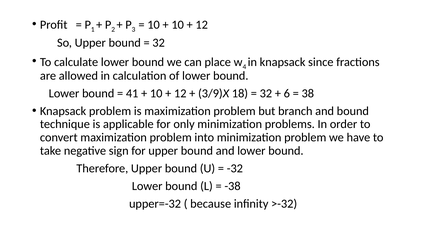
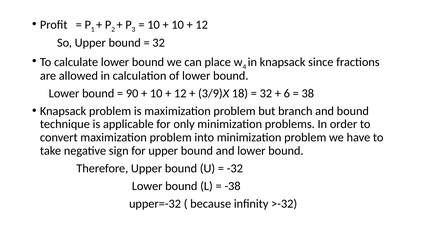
41: 41 -> 90
